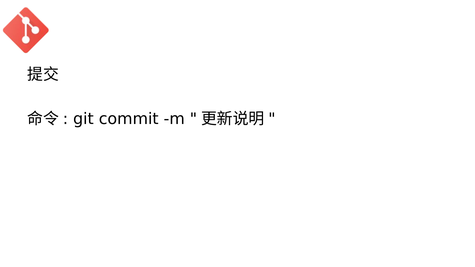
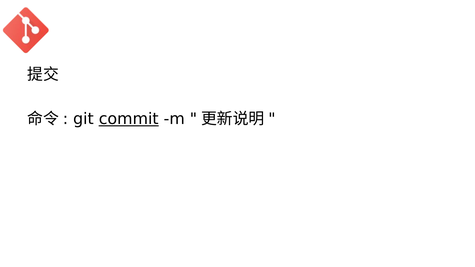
commit underline: none -> present
